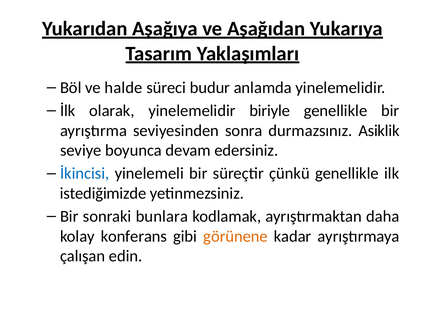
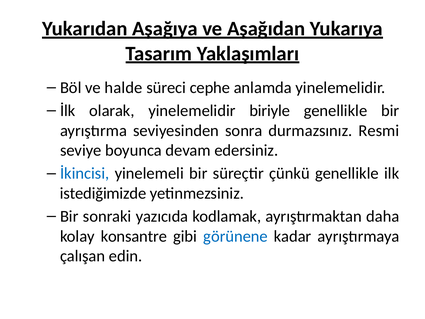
budur: budur -> cephe
Asiklik: Asiklik -> Resmi
bunlara: bunlara -> yazıcıda
konferans: konferans -> konsantre
görünene colour: orange -> blue
